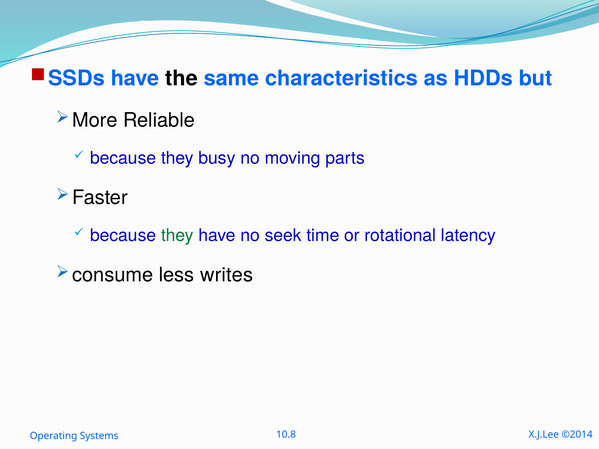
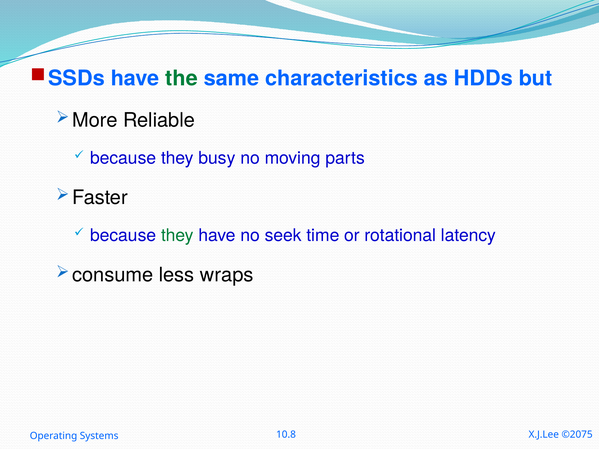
the colour: black -> green
writes: writes -> wraps
©2014: ©2014 -> ©2075
